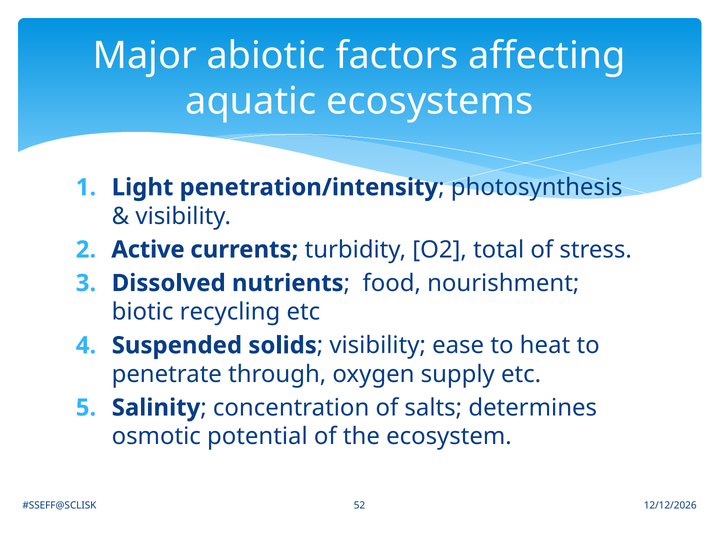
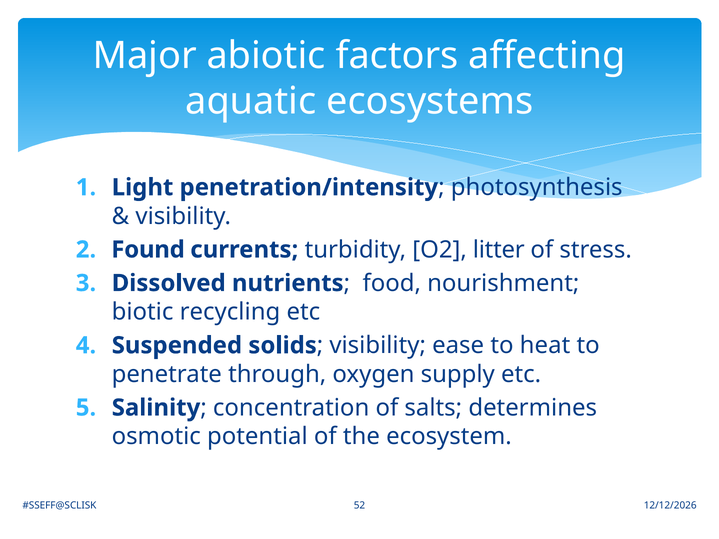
Active: Active -> Found
total: total -> litter
